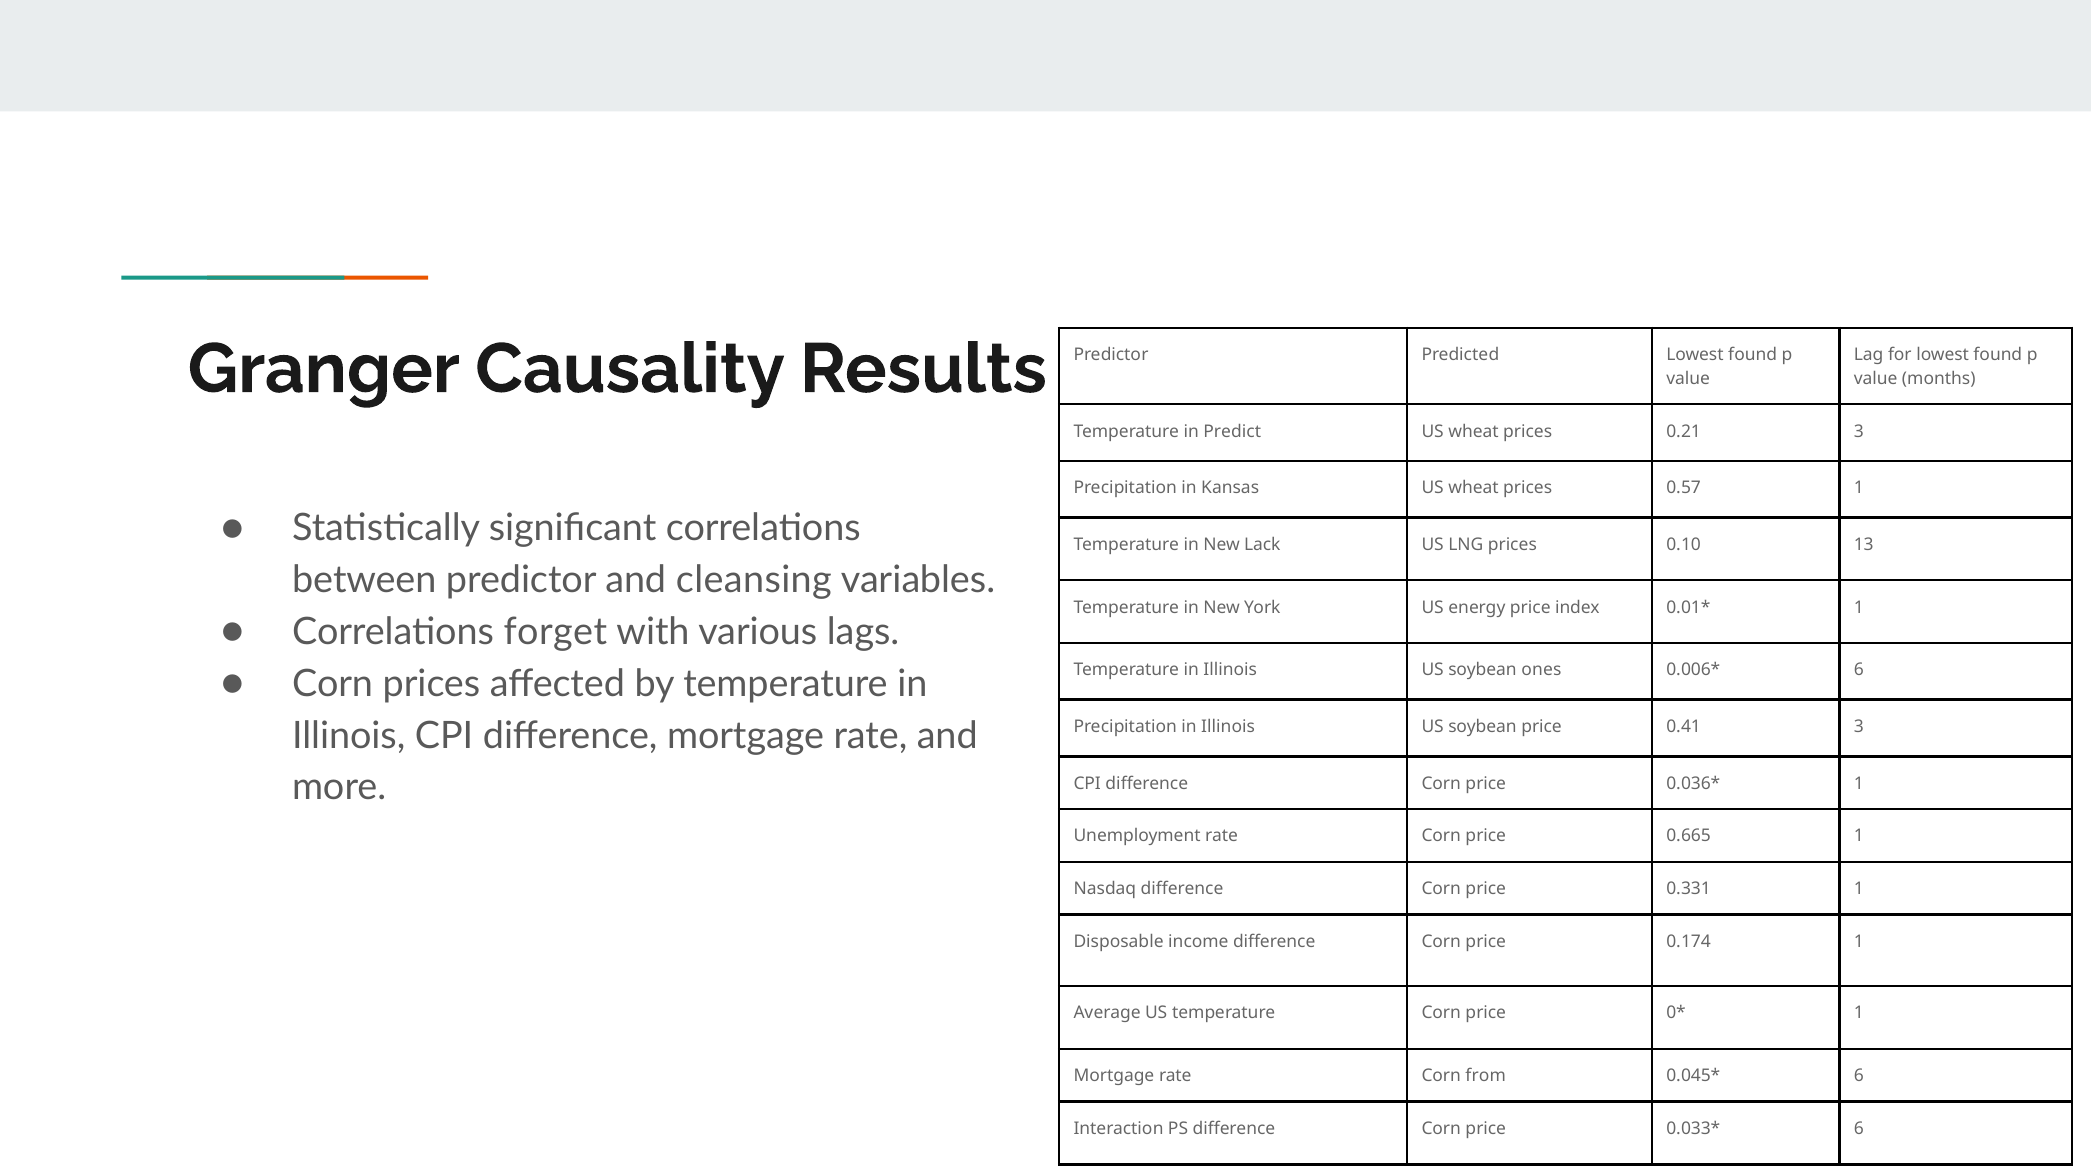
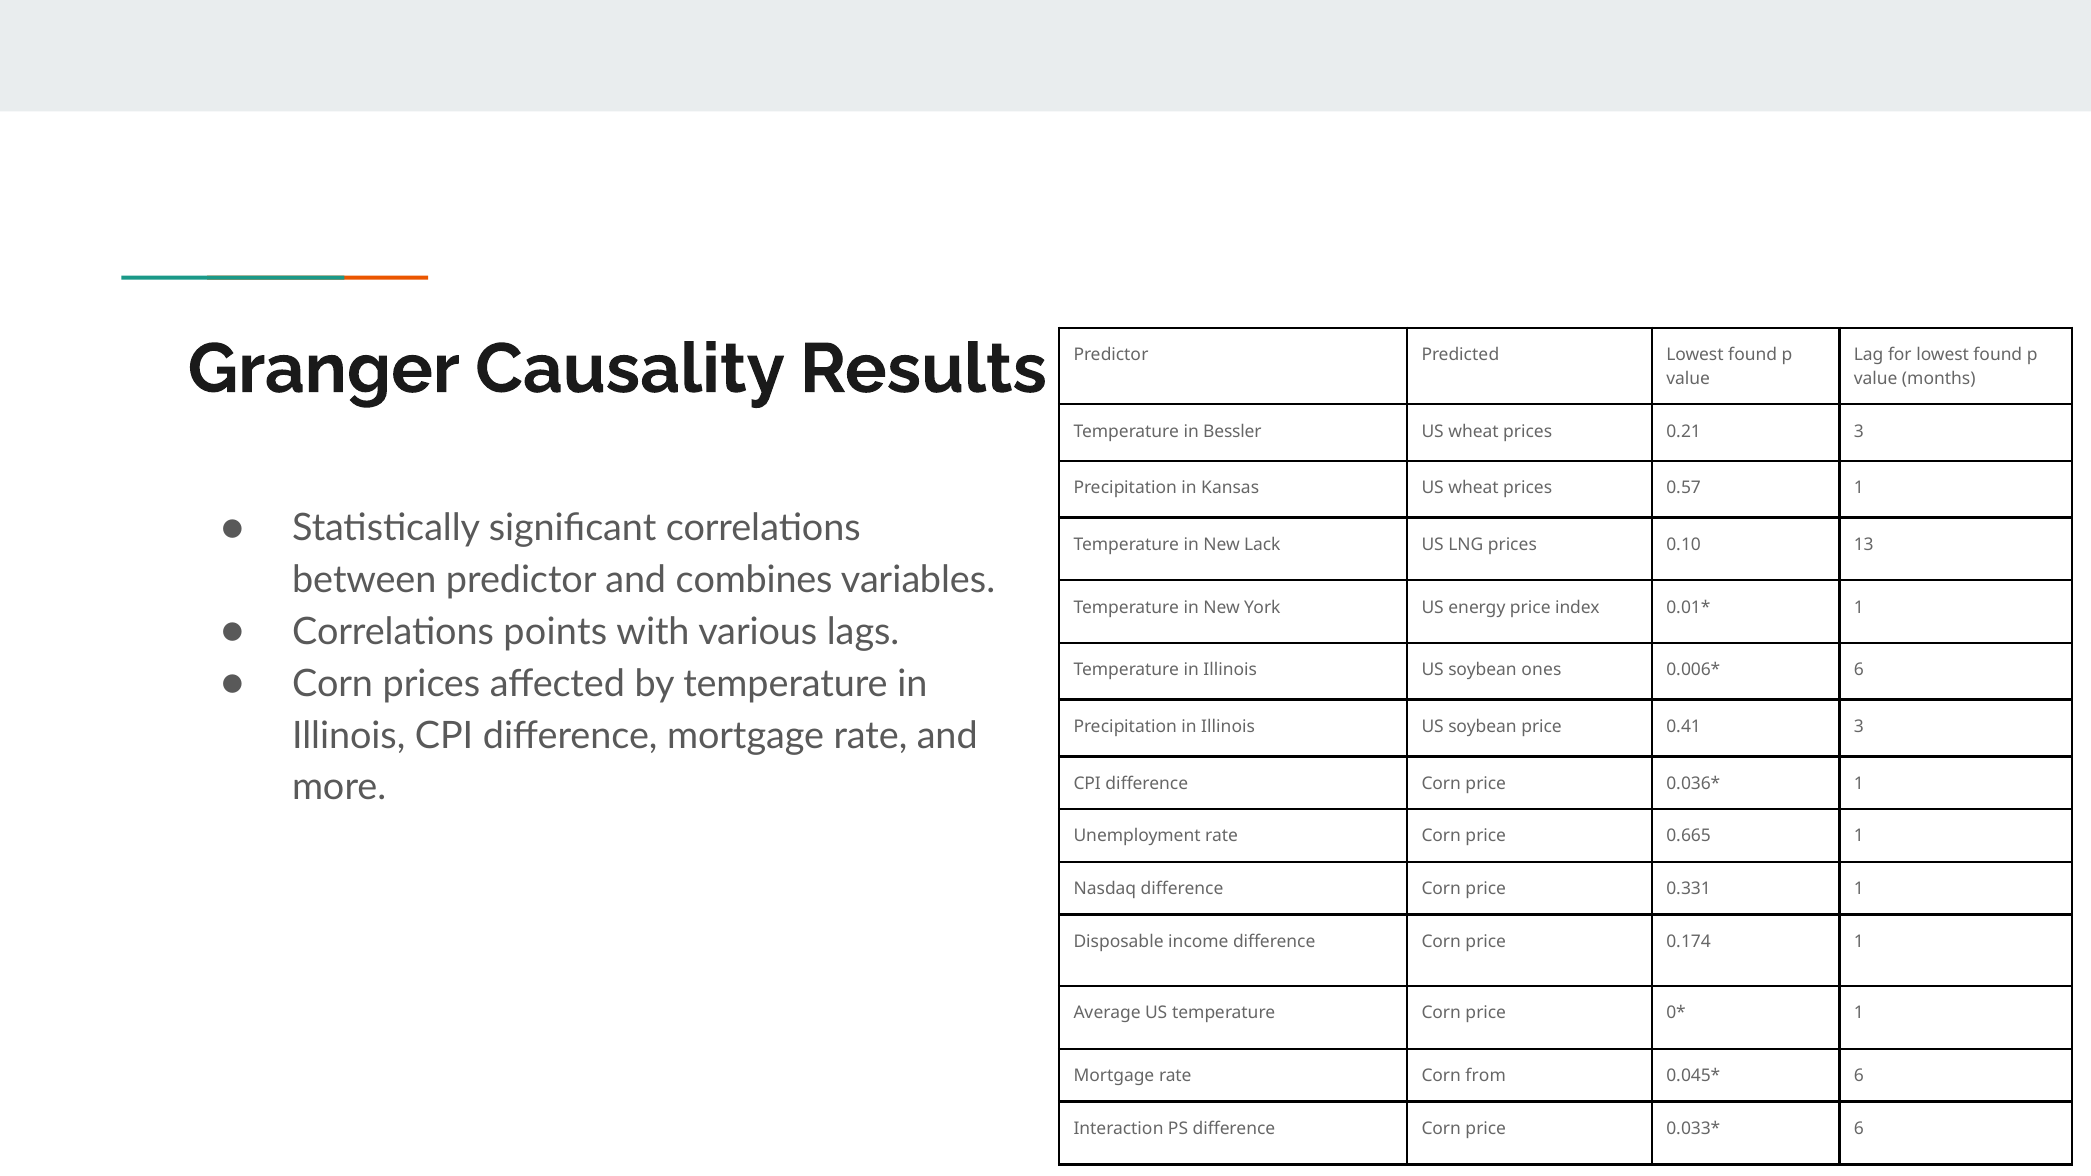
Predict: Predict -> Bessler
cleansing: cleansing -> combines
forget: forget -> points
